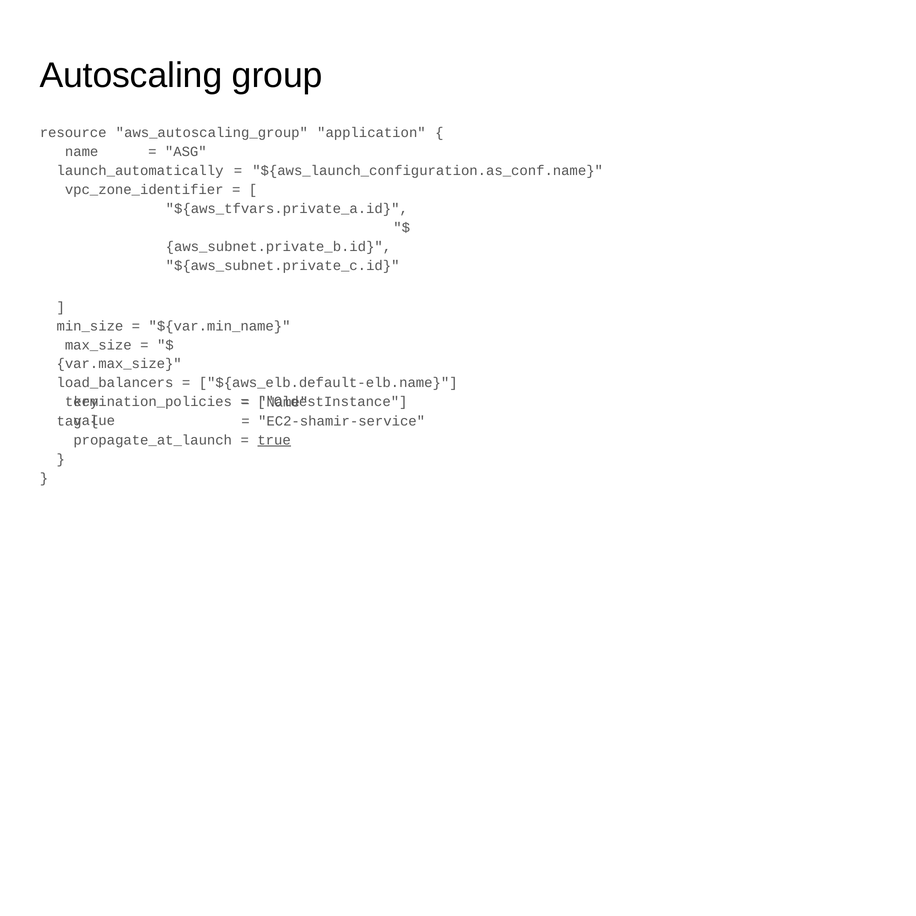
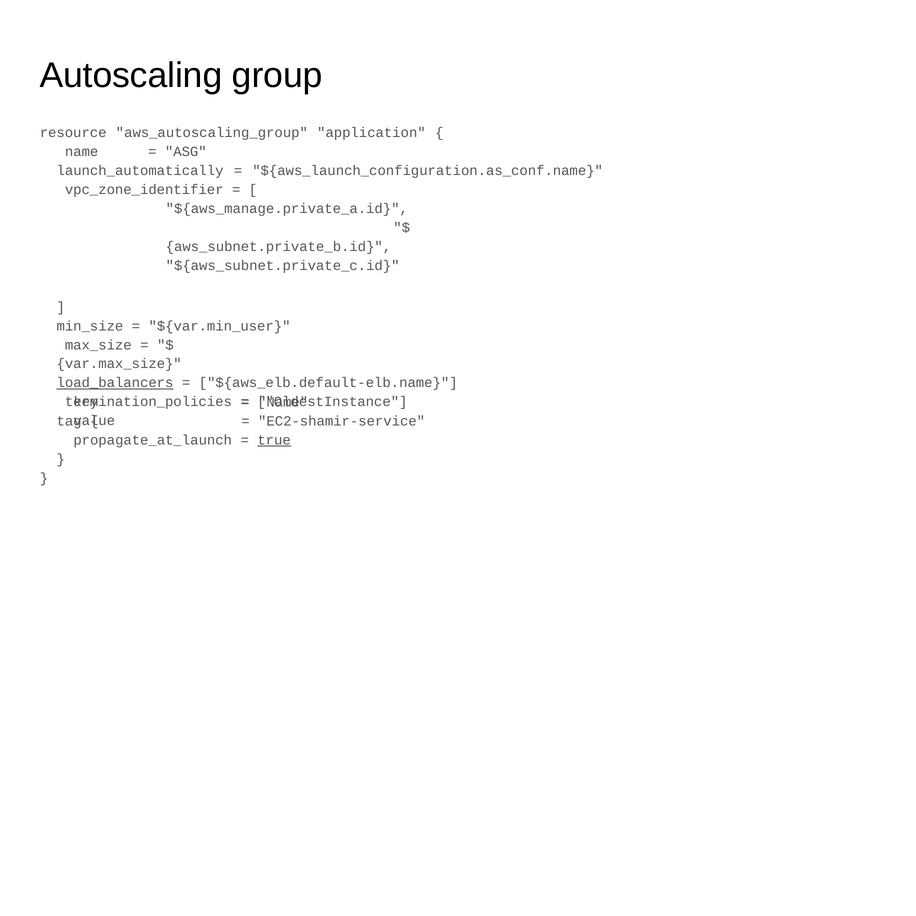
${aws_tfvars.private_a.id: ${aws_tfvars.private_a.id -> ${aws_manage.private_a.id
${var.min_name: ${var.min_name -> ${var.min_user
load_balancers underline: none -> present
